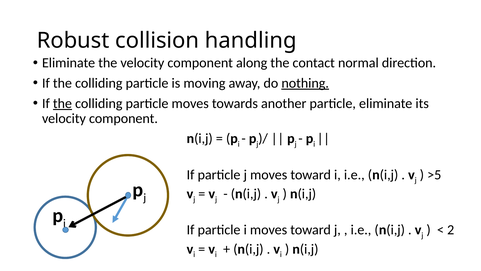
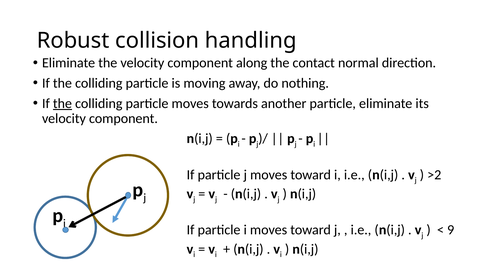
nothing underline: present -> none
>5: >5 -> >2
2: 2 -> 9
